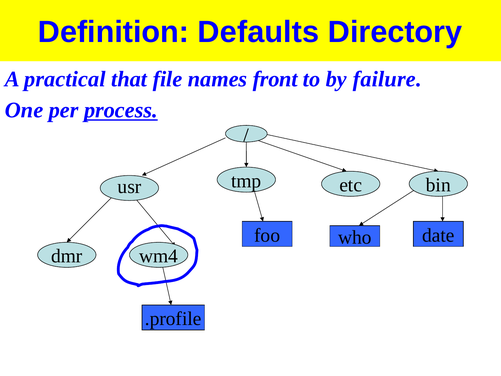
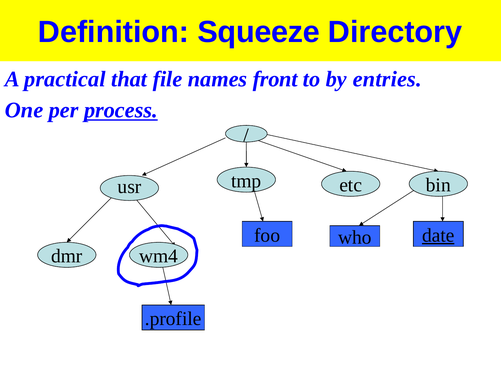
Defaults: Defaults -> Squeeze
failure: failure -> entries
date underline: none -> present
